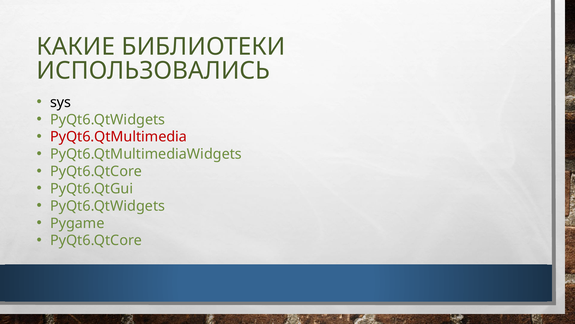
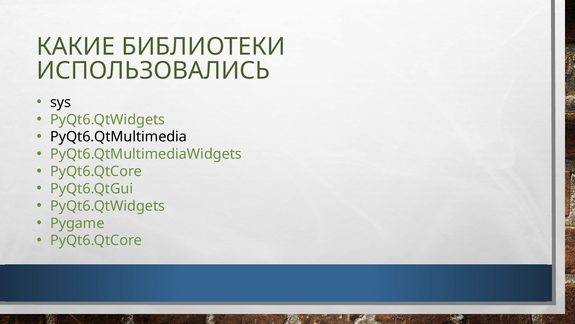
PyQt6.QtMultimedia colour: red -> black
